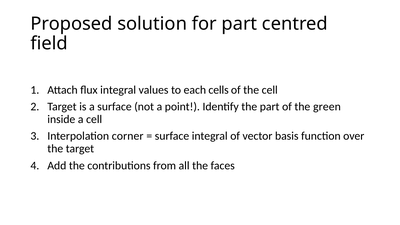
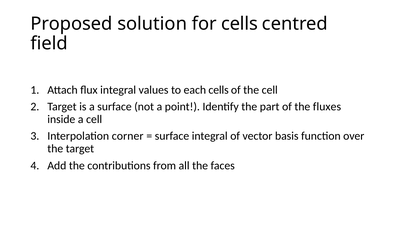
for part: part -> cells
green: green -> fluxes
